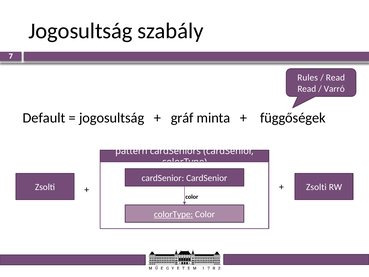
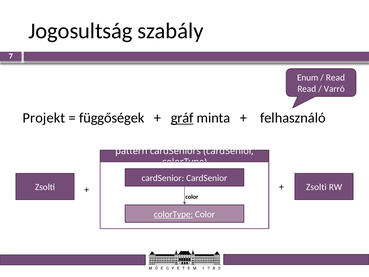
Rules: Rules -> Enum
Default: Default -> Projekt
jogosultság at (112, 118): jogosultság -> függőségek
gráf underline: none -> present
függőségek: függőségek -> felhasználó
